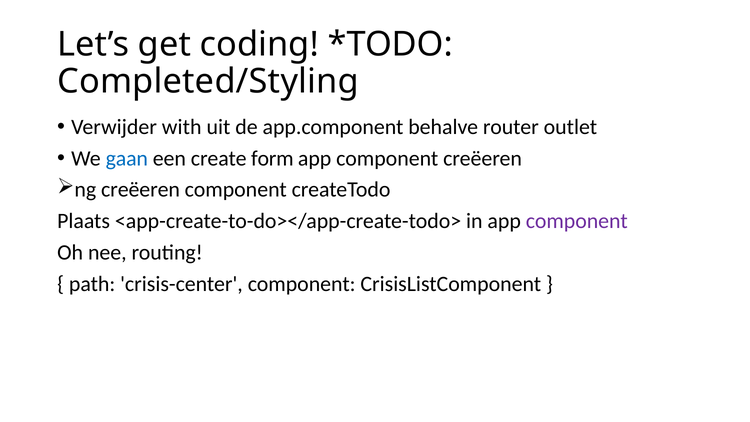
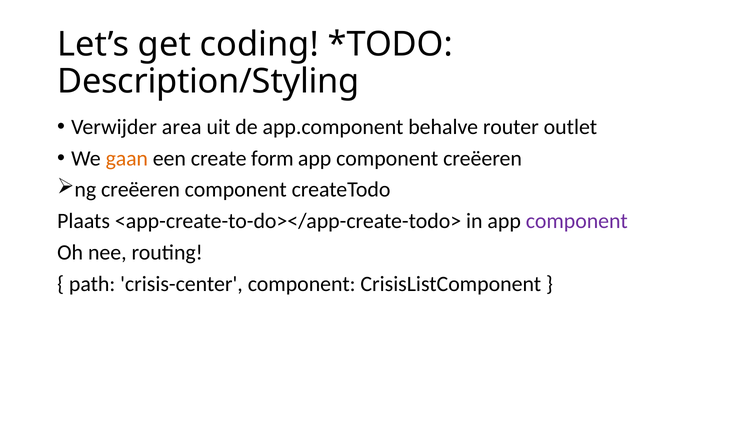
Completed/Styling: Completed/Styling -> Description/Styling
with: with -> area
gaan colour: blue -> orange
